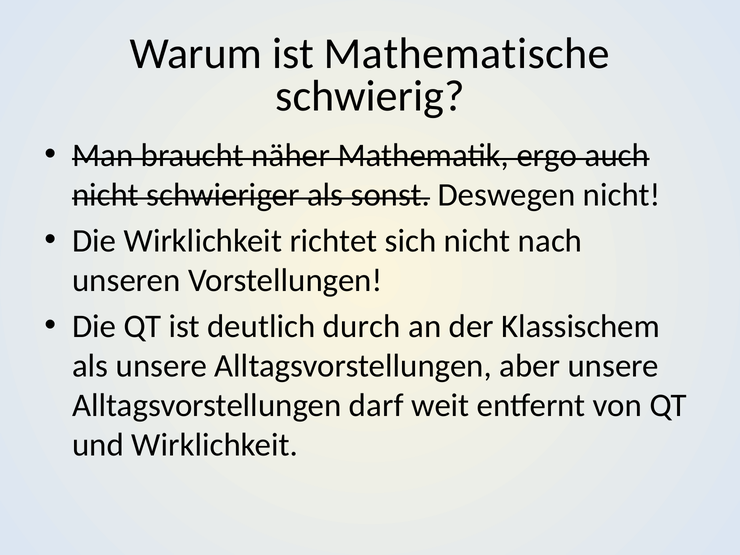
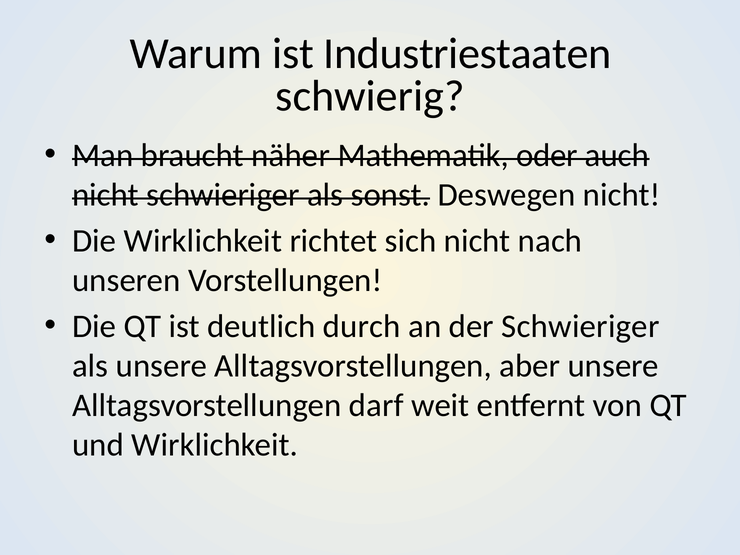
Mathematische: Mathematische -> Industriestaaten
ergo: ergo -> oder
der Klassischem: Klassischem -> Schwieriger
